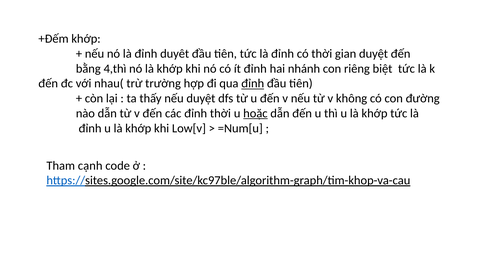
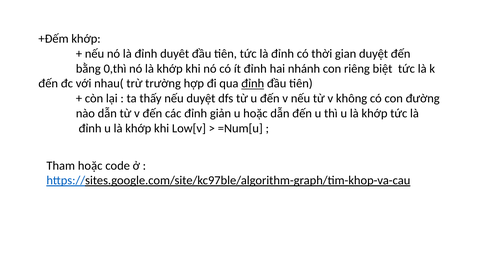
4,thì: 4,thì -> 0,thì
đỉnh thời: thời -> giản
hoặc at (255, 114) underline: present -> none
Tham cạnh: cạnh -> hoặc
